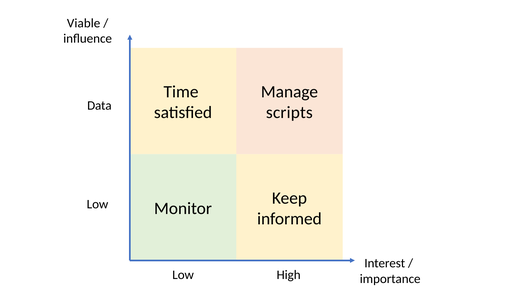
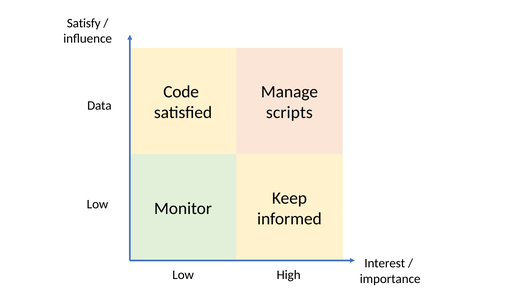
Viable: Viable -> Satisfy
Time: Time -> Code
